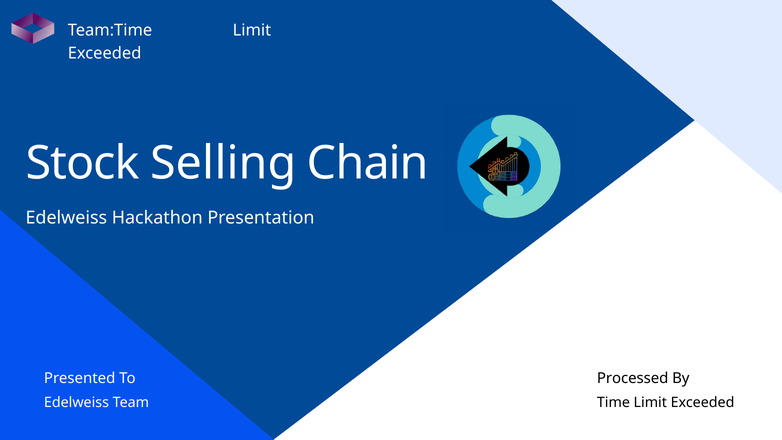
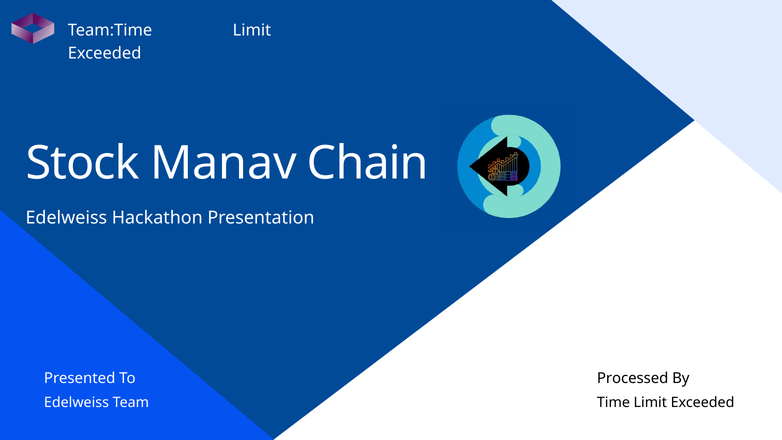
Selling: Selling -> Manav
